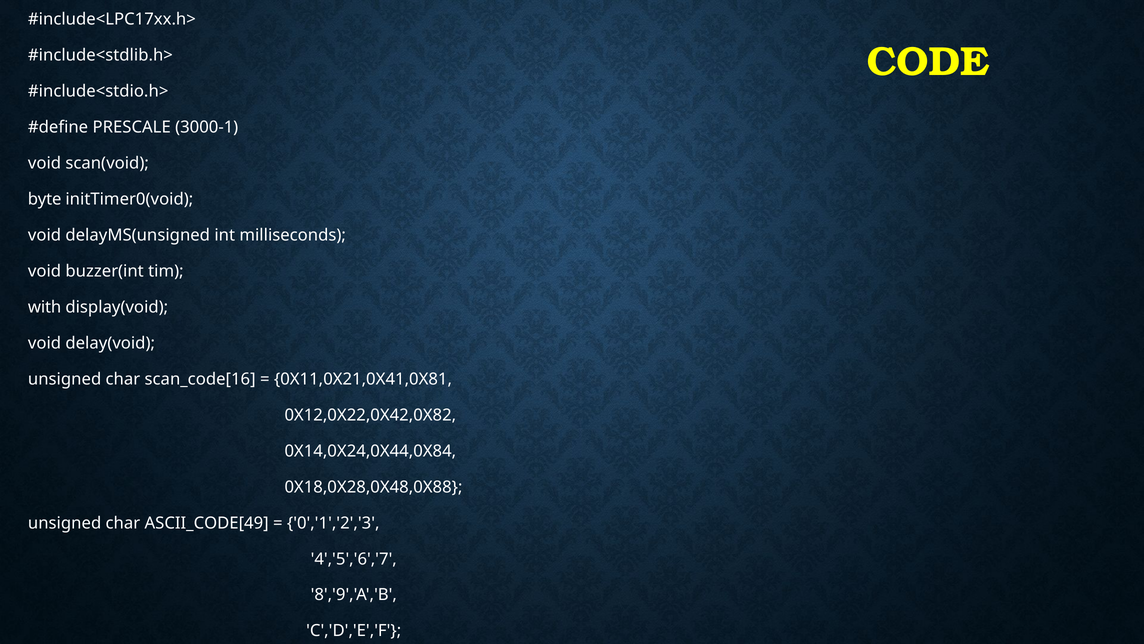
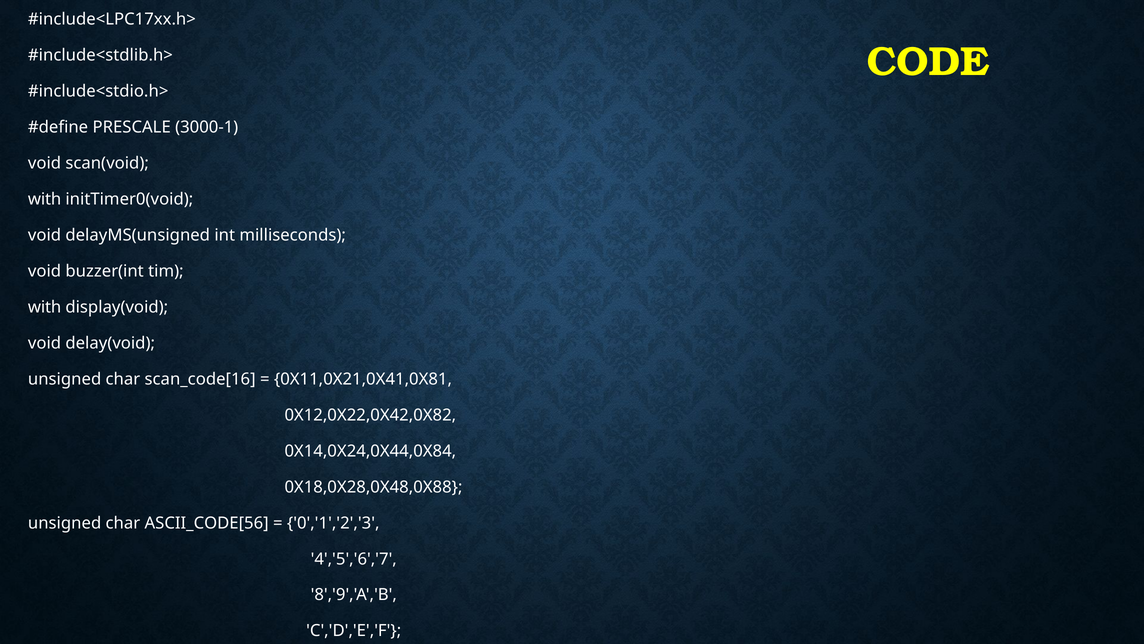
byte at (45, 199): byte -> with
ASCII_CODE[49: ASCII_CODE[49 -> ASCII_CODE[56
